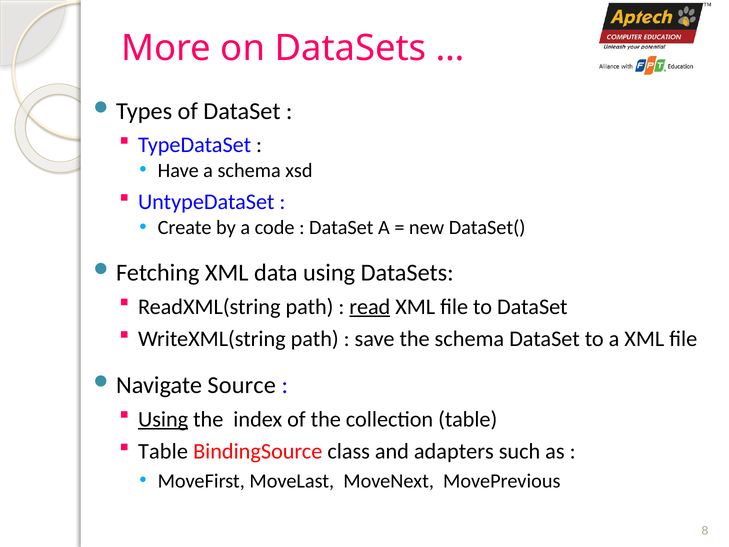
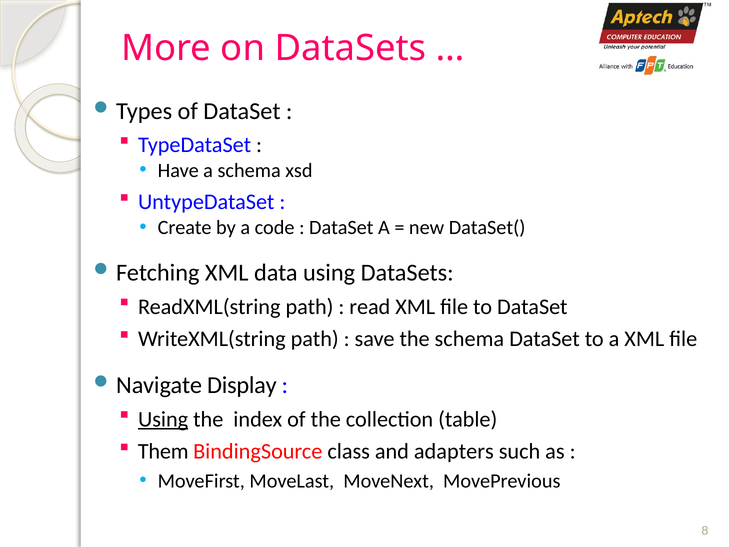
read underline: present -> none
Source: Source -> Display
Table at (163, 451): Table -> Them
